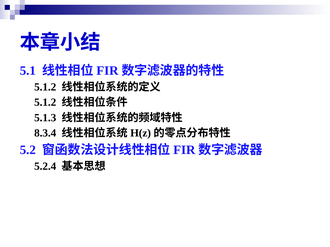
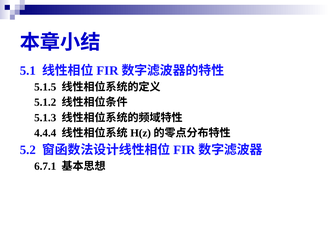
5.1.2 at (45, 87): 5.1.2 -> 5.1.5
8.3.4: 8.3.4 -> 4.4.4
5.2.4: 5.2.4 -> 6.7.1
